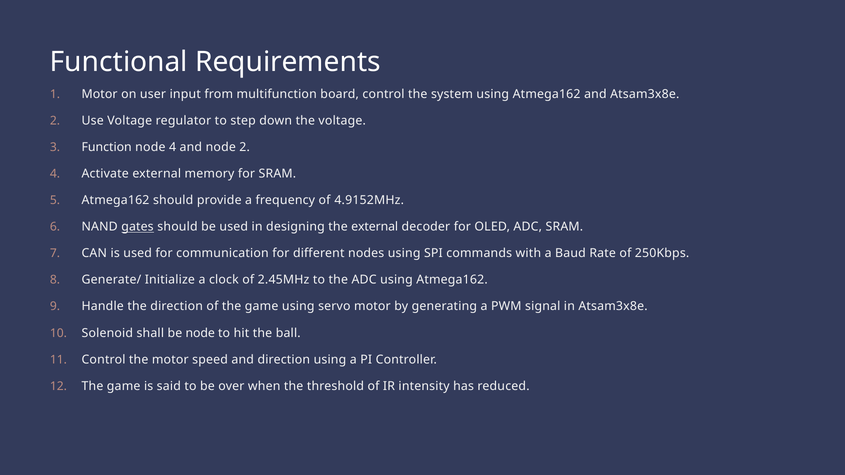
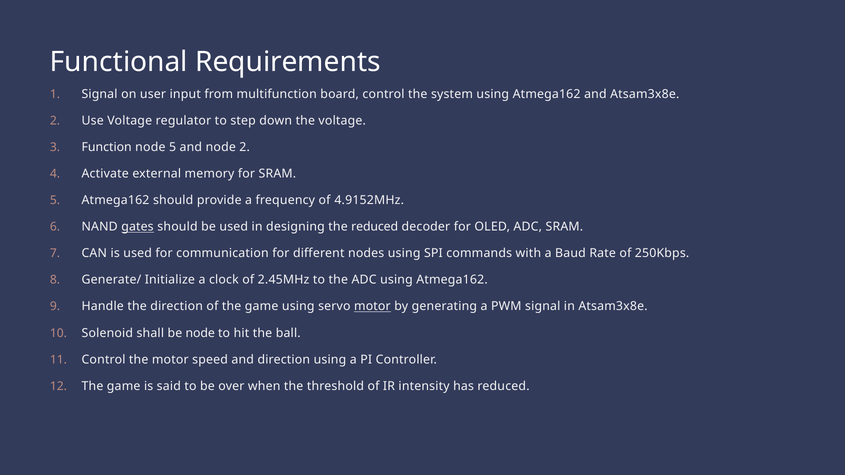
1 Motor: Motor -> Signal
node 4: 4 -> 5
the external: external -> reduced
motor at (372, 307) underline: none -> present
